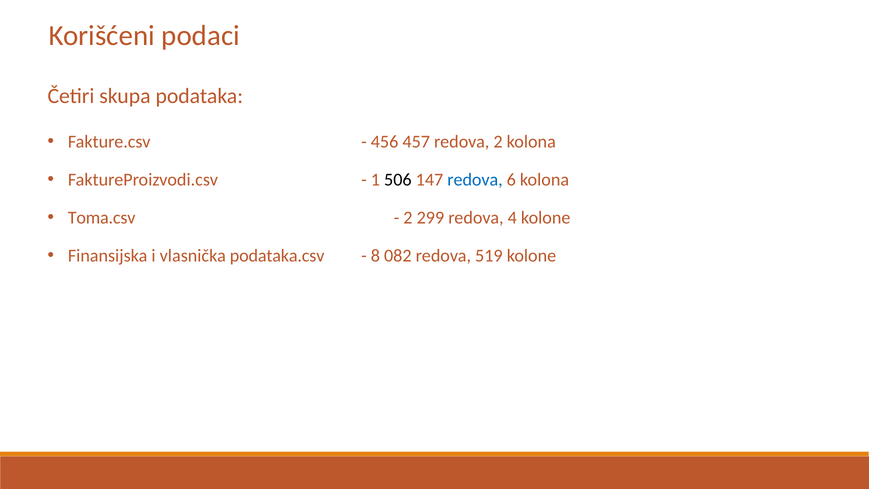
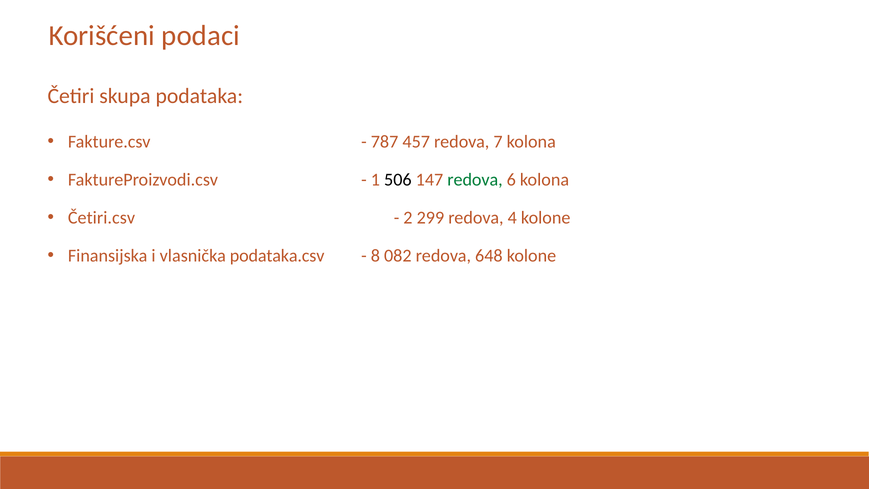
456: 456 -> 787
redova 2: 2 -> 7
redova at (475, 180) colour: blue -> green
Toma.csv: Toma.csv -> Četiri.csv
519: 519 -> 648
